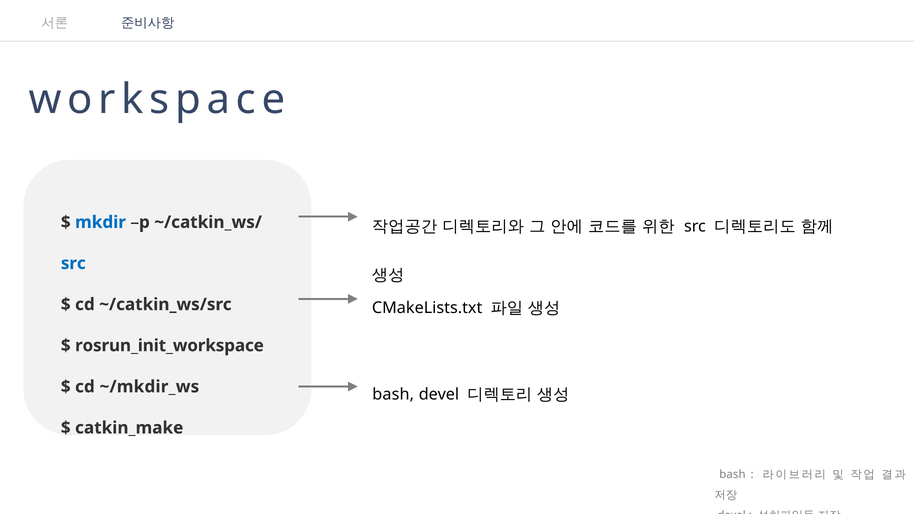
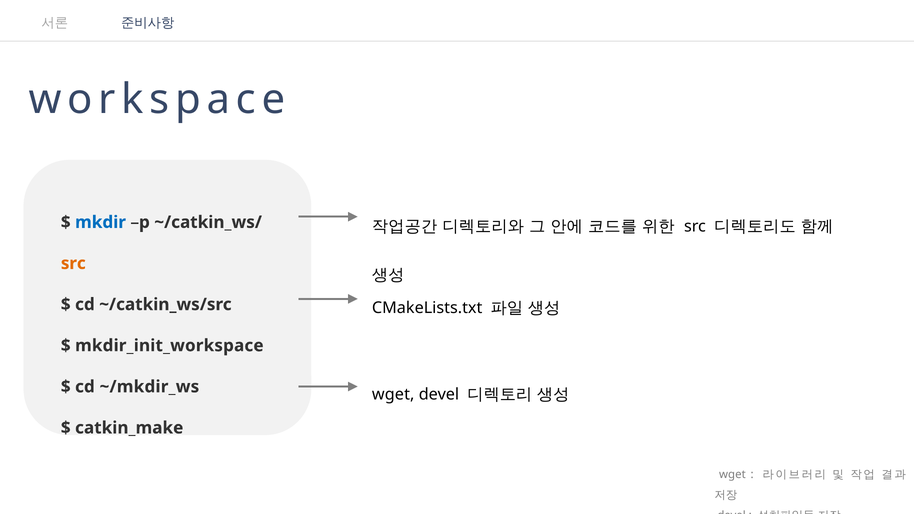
src at (73, 263) colour: blue -> orange
rosrun_init_workspace: rosrun_init_workspace -> mkdir_init_workspace
bash at (393, 395): bash -> wget
bash at (732, 475): bash -> wget
